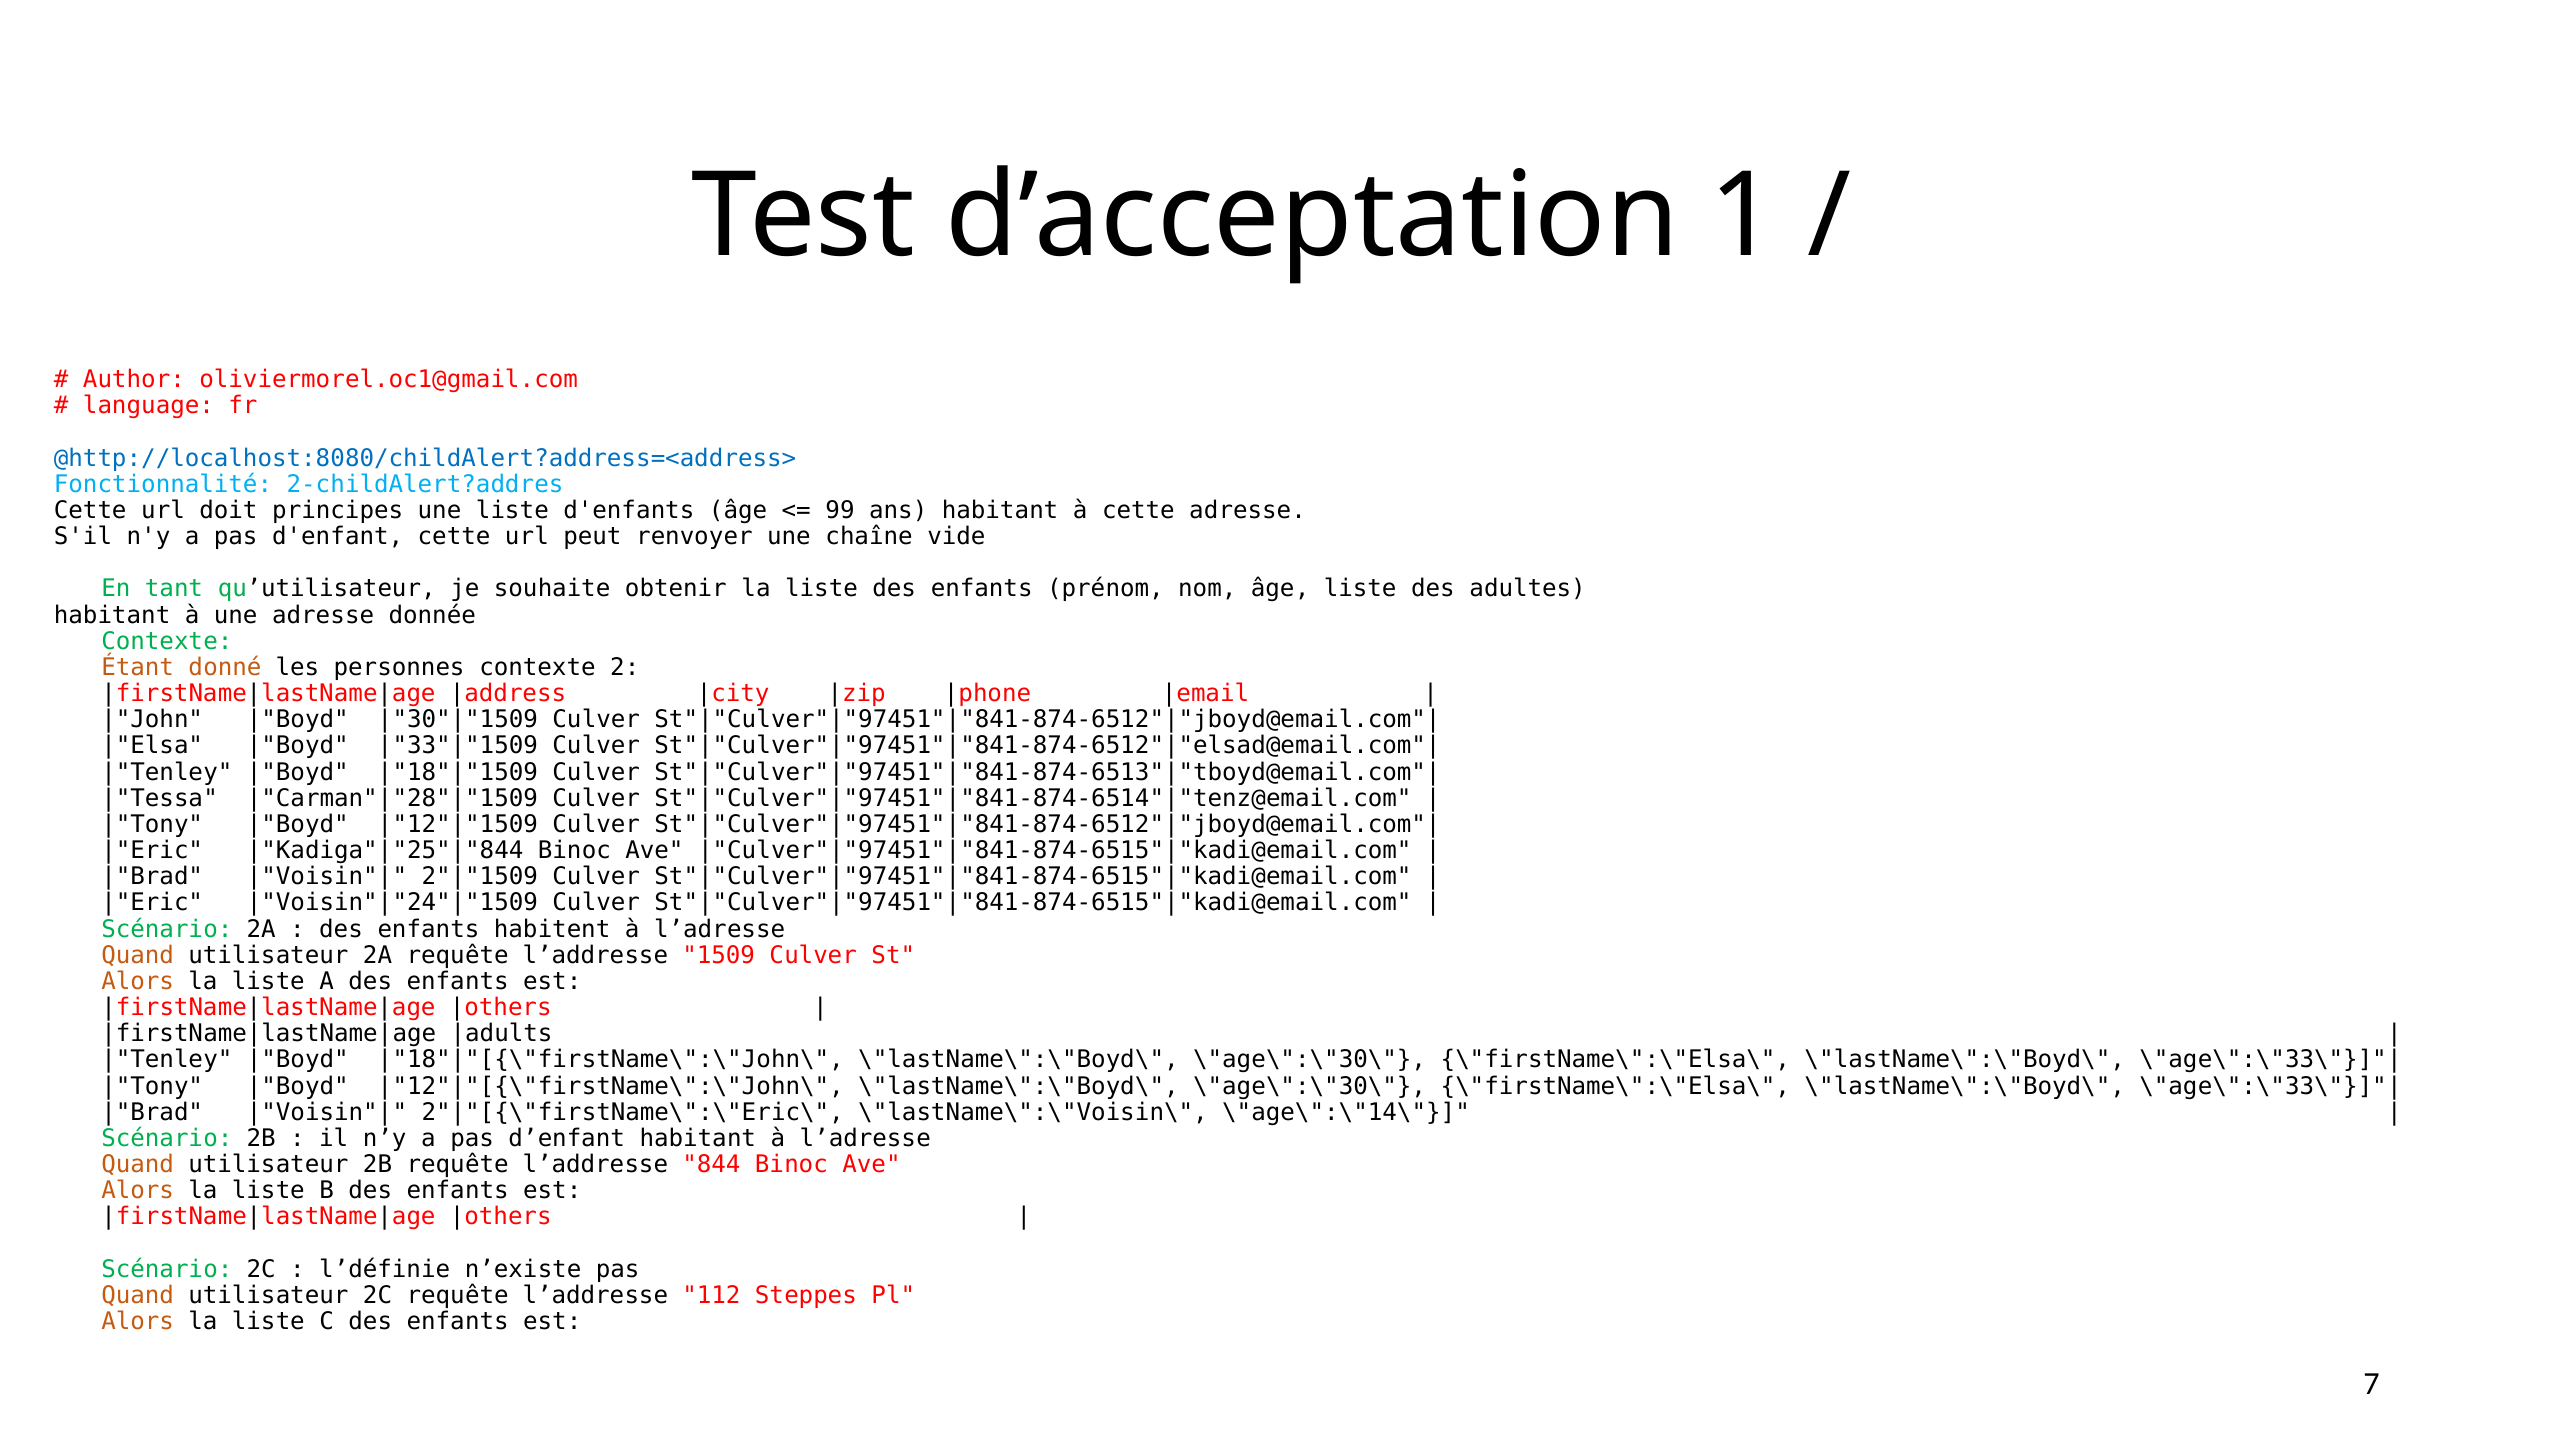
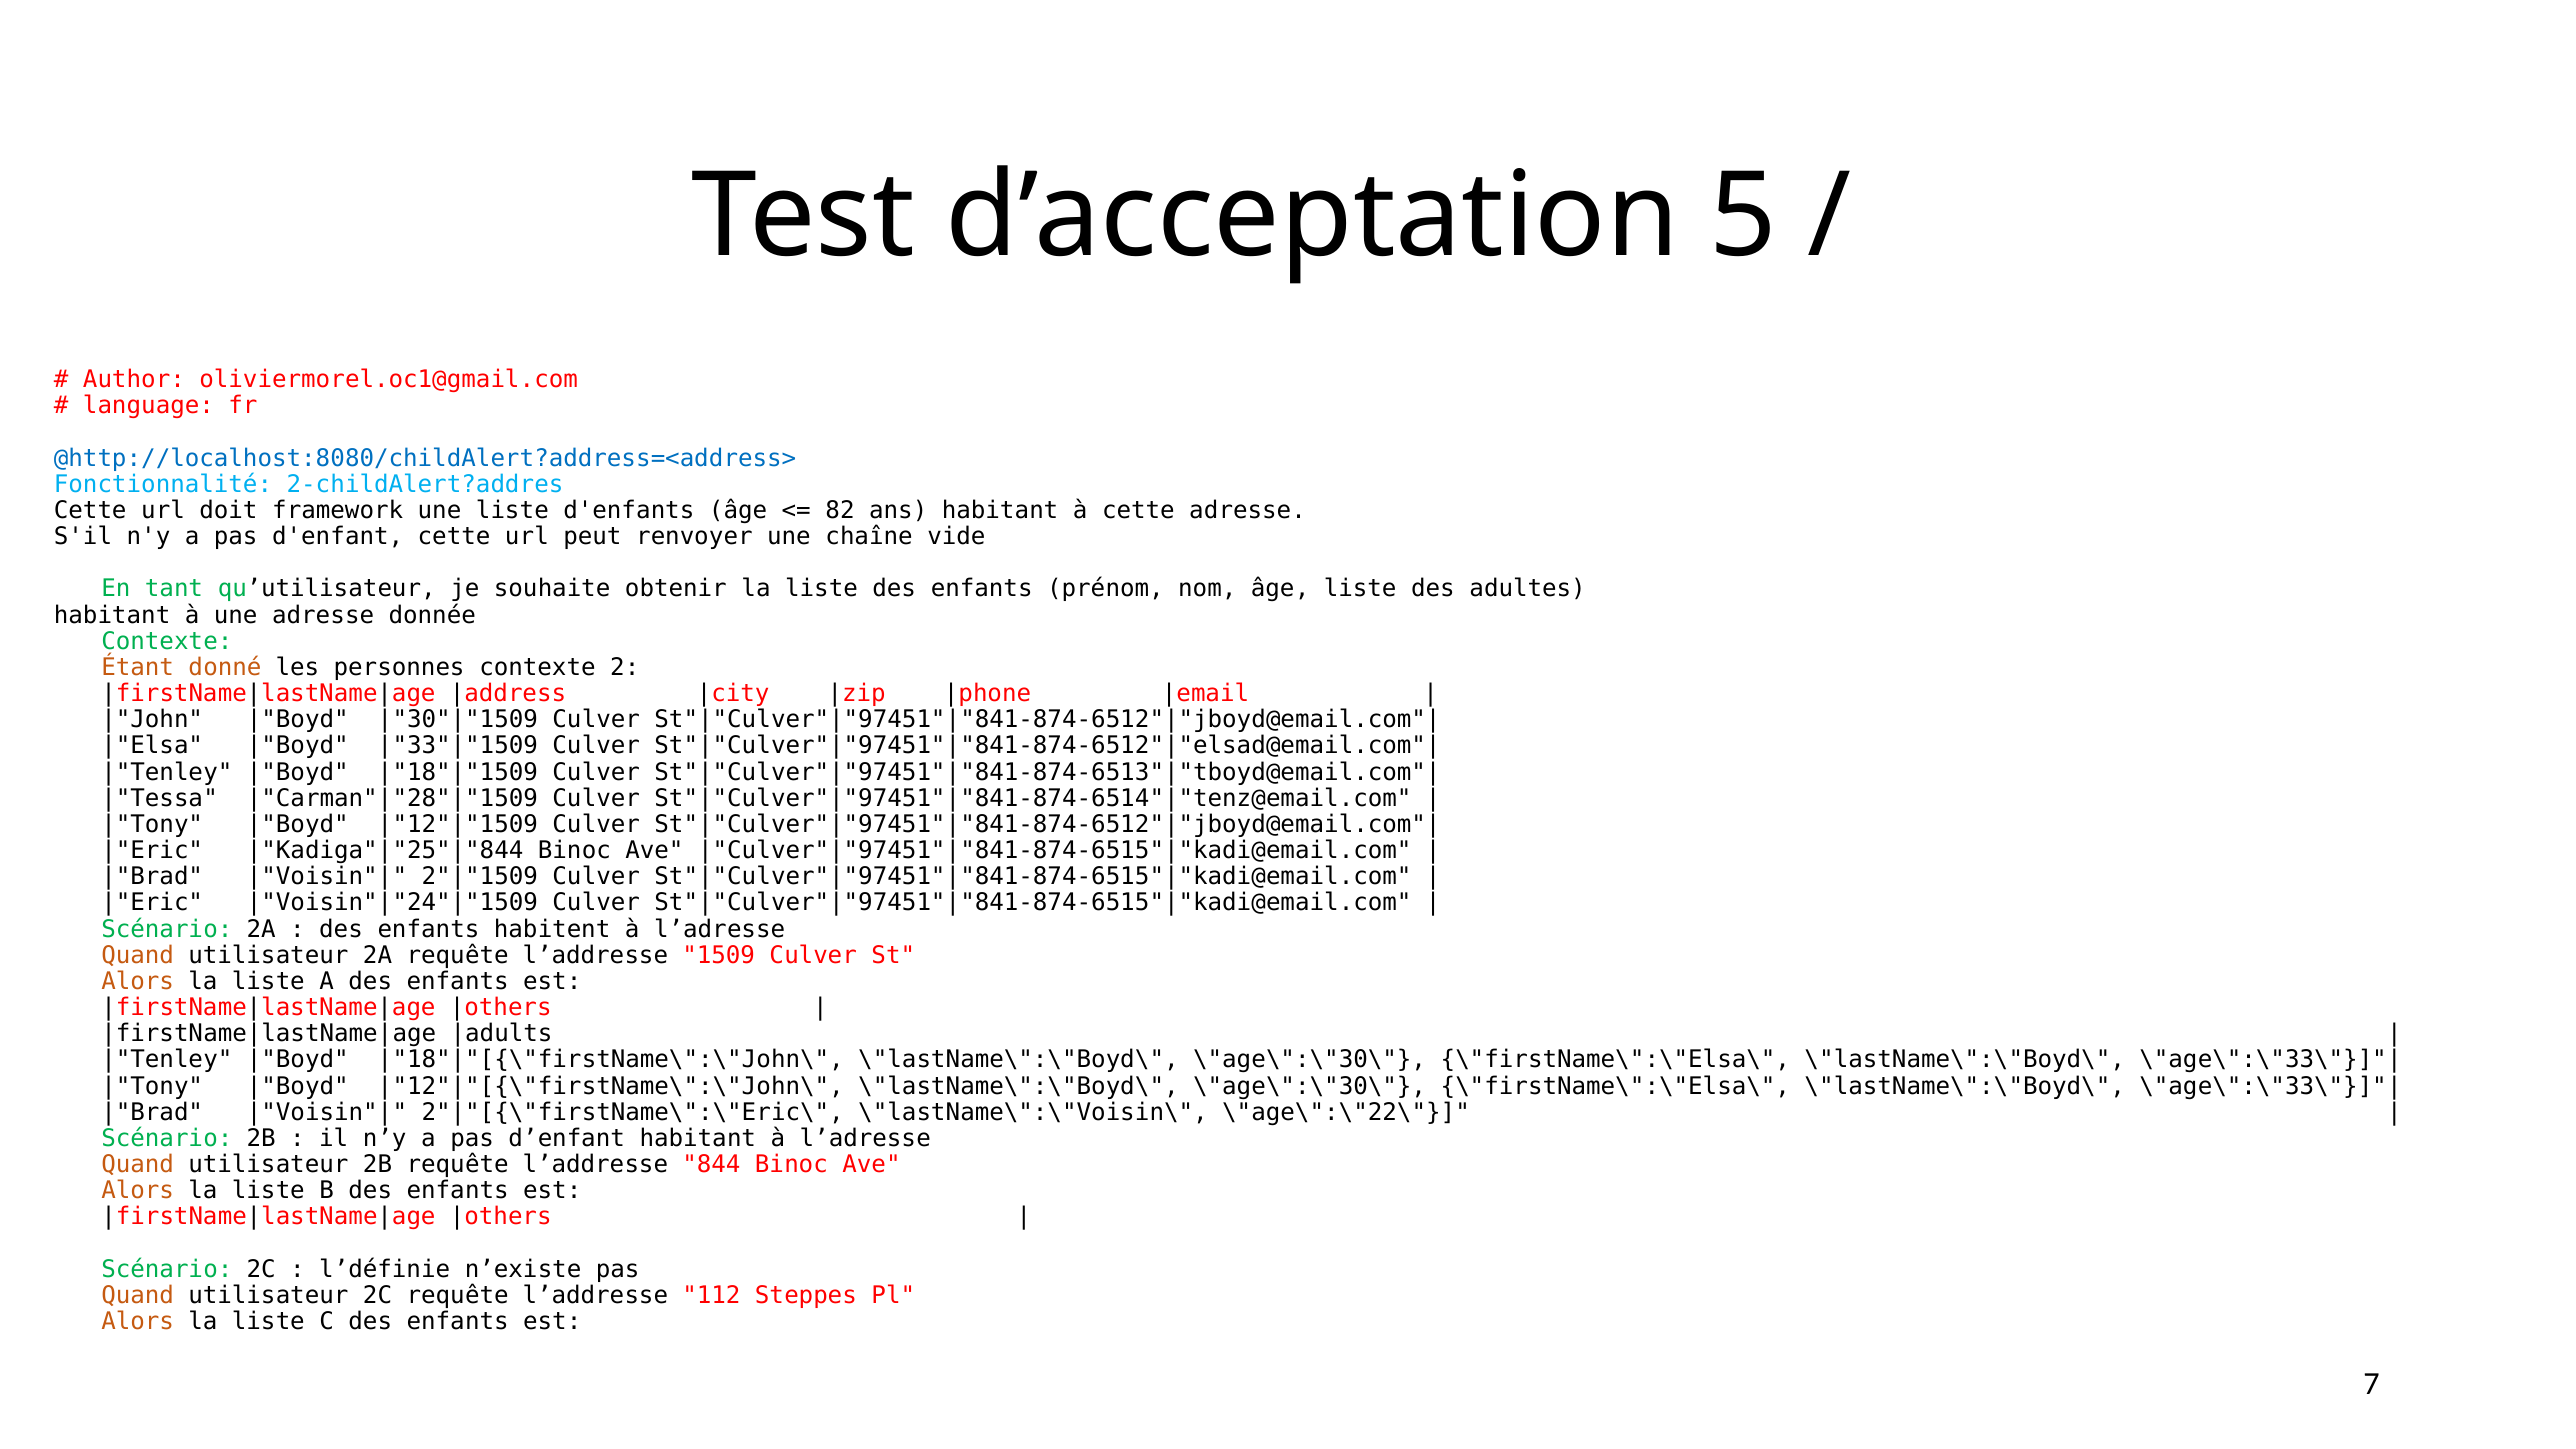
1: 1 -> 5
principes: principes -> framework
99: 99 -> 82
\"age\":\"14\: \"age\":\"14\ -> \"age\":\"22\
